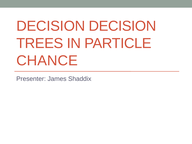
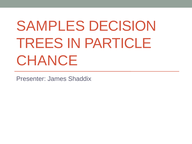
DECISION at (51, 26): DECISION -> SAMPLES
